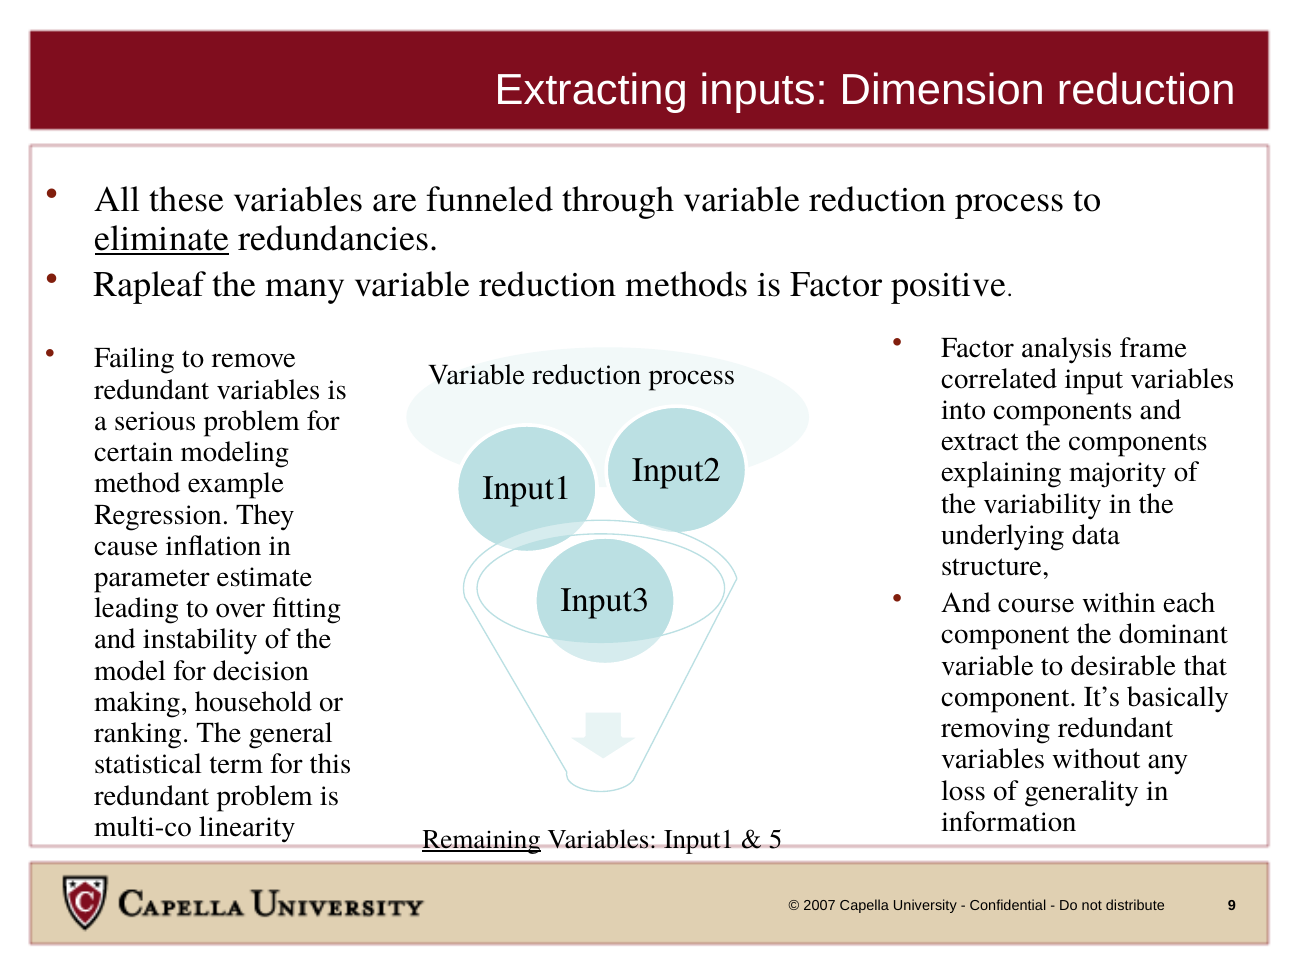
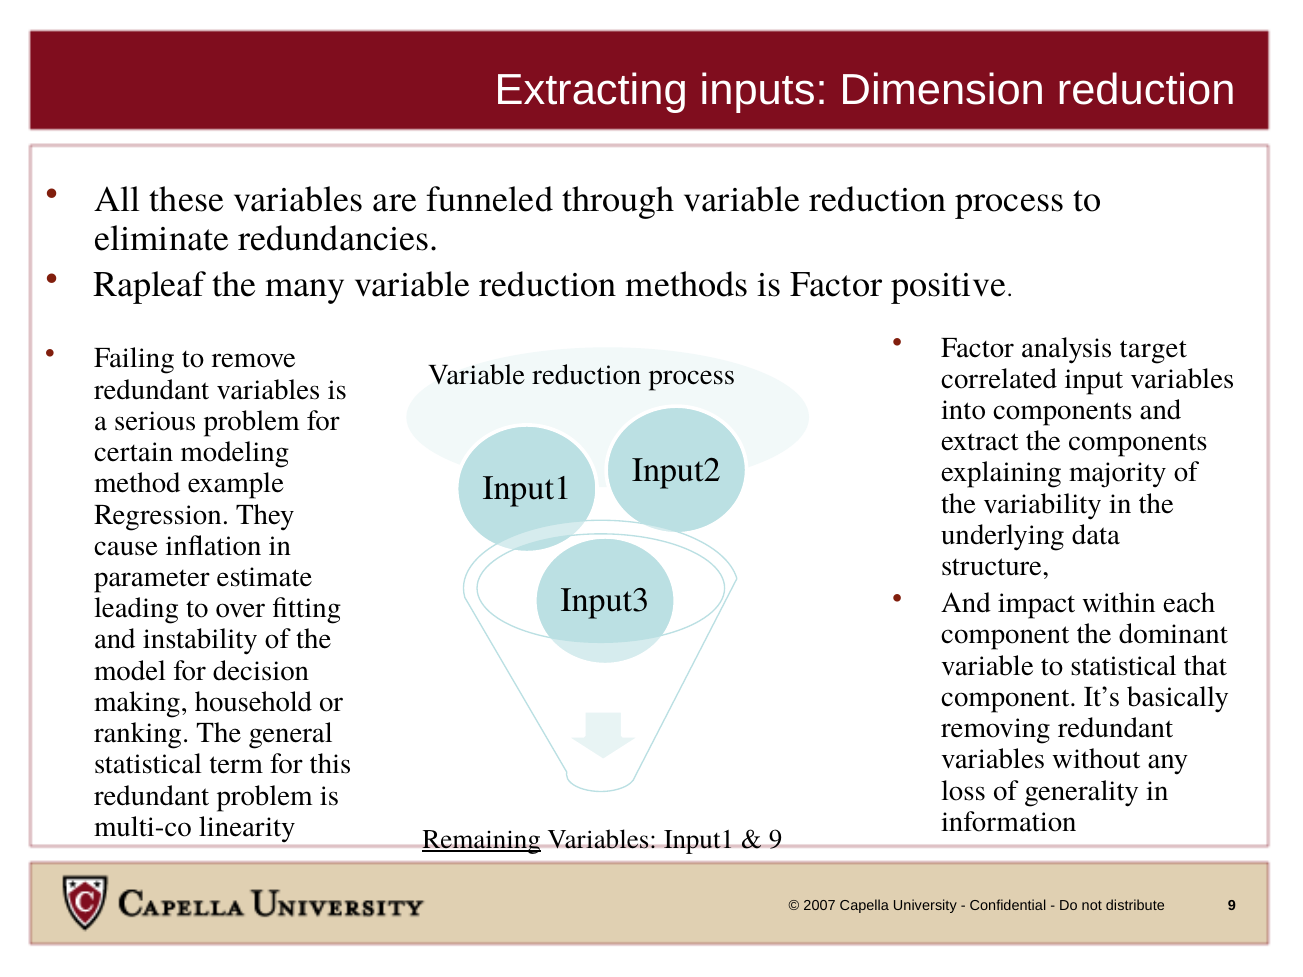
eliminate underline: present -> none
frame: frame -> target
course: course -> impact
to desirable: desirable -> statistical
5 at (776, 840): 5 -> 9
